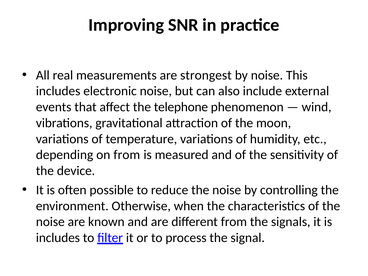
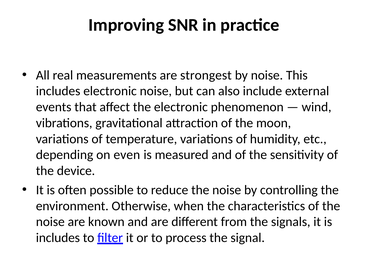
the telephone: telephone -> electronic
on from: from -> even
